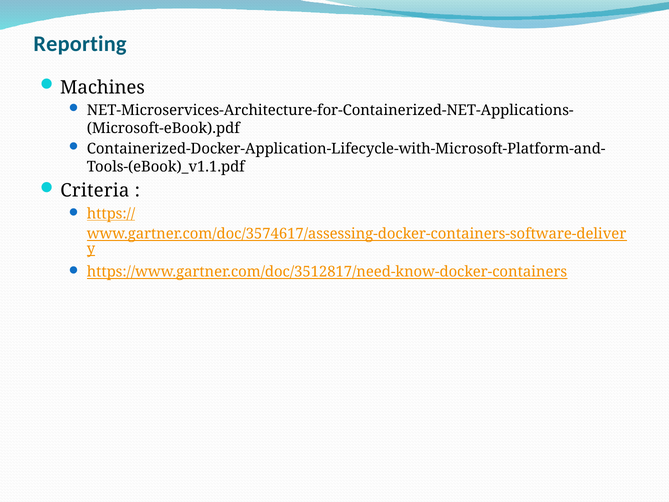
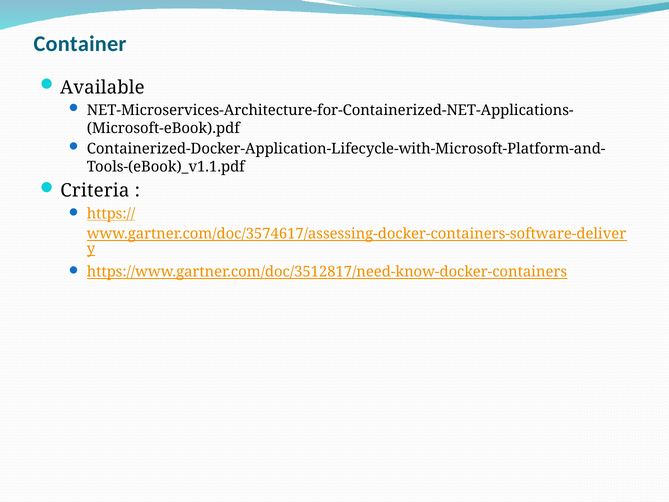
Reporting: Reporting -> Container
Machines: Machines -> Available
